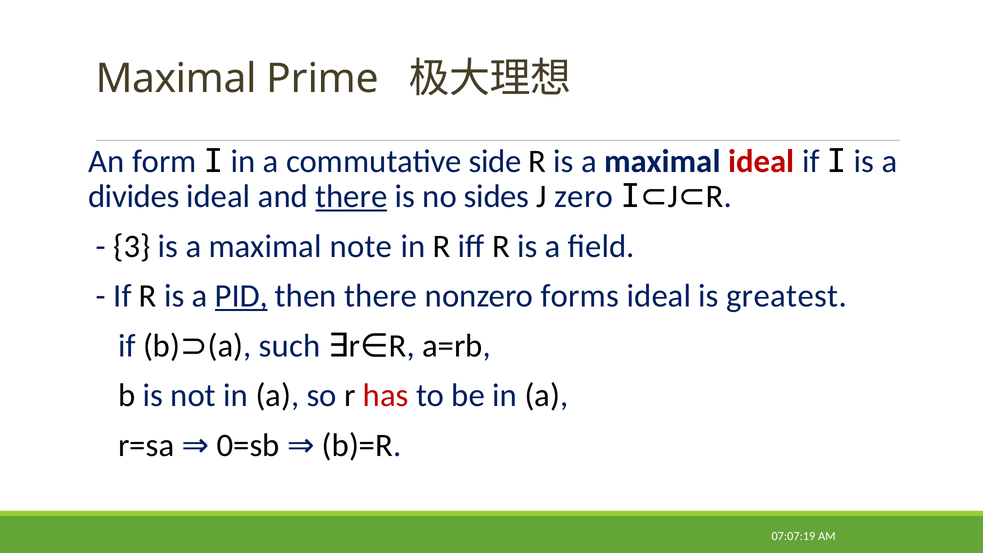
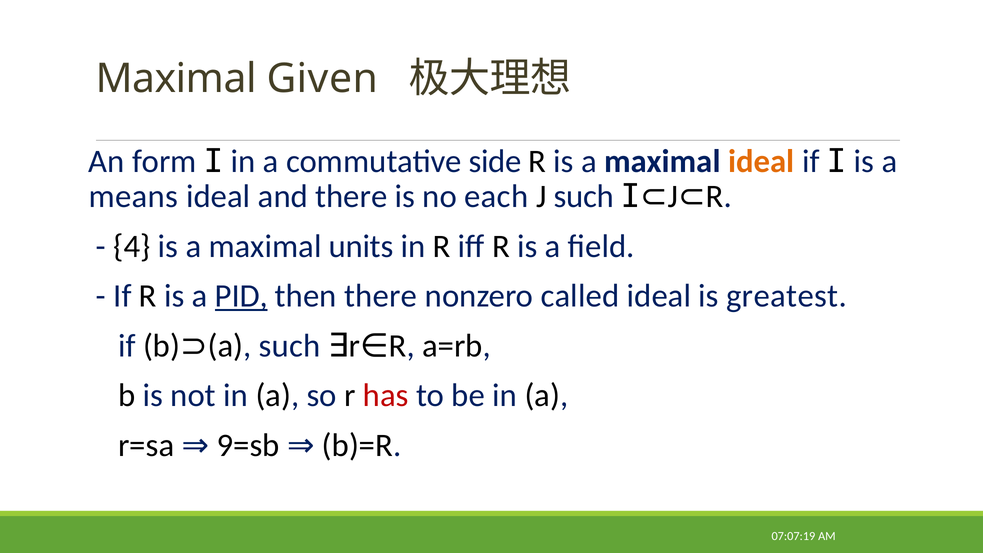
Prime: Prime -> Given
ideal at (761, 161) colour: red -> orange
divides: divides -> means
there at (351, 197) underline: present -> none
sides: sides -> each
J zero: zero -> such
3: 3 -> 4
note: note -> units
forms: forms -> called
0=sb: 0=sb -> 9=sb
